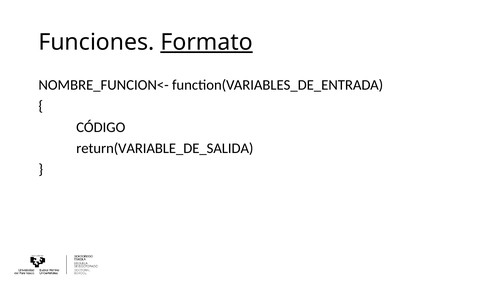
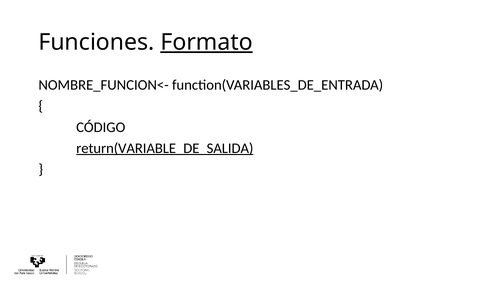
return(VARIABLE_DE_SALIDA underline: none -> present
